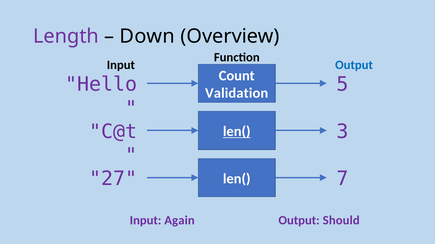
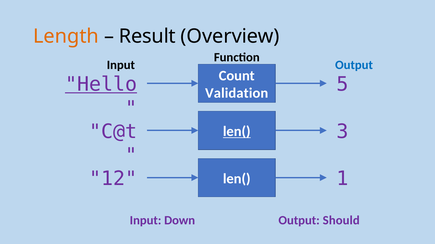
Length colour: purple -> orange
Down: Down -> Result
Hello underline: none -> present
27: 27 -> 12
7: 7 -> 1
Again: Again -> Down
